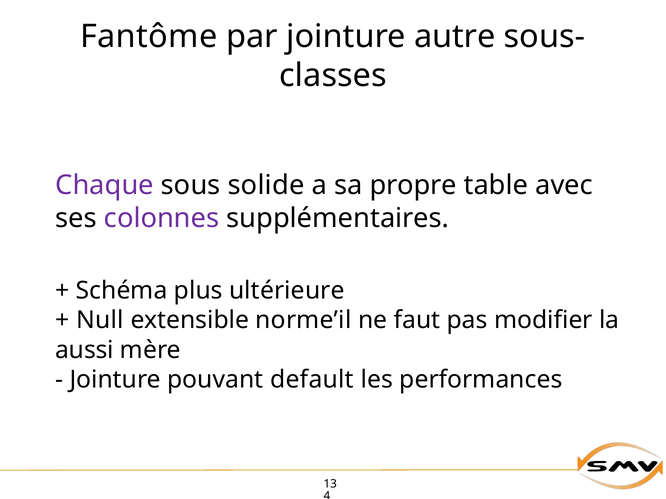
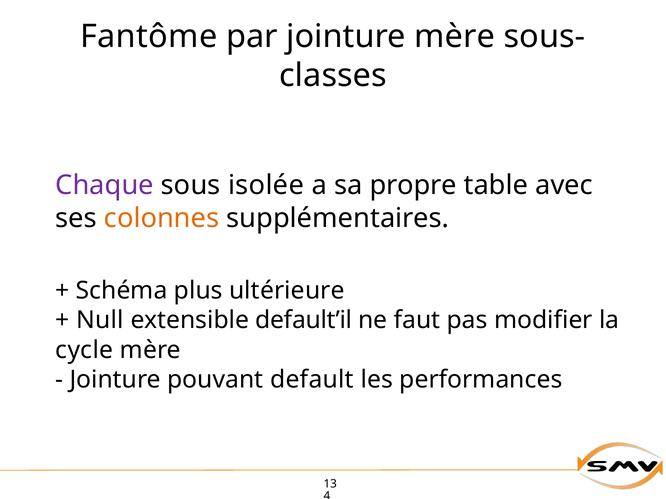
jointure autre: autre -> mère
solide: solide -> isolée
colonnes colour: purple -> orange
norme’il: norme’il -> default’il
aussi: aussi -> cycle
